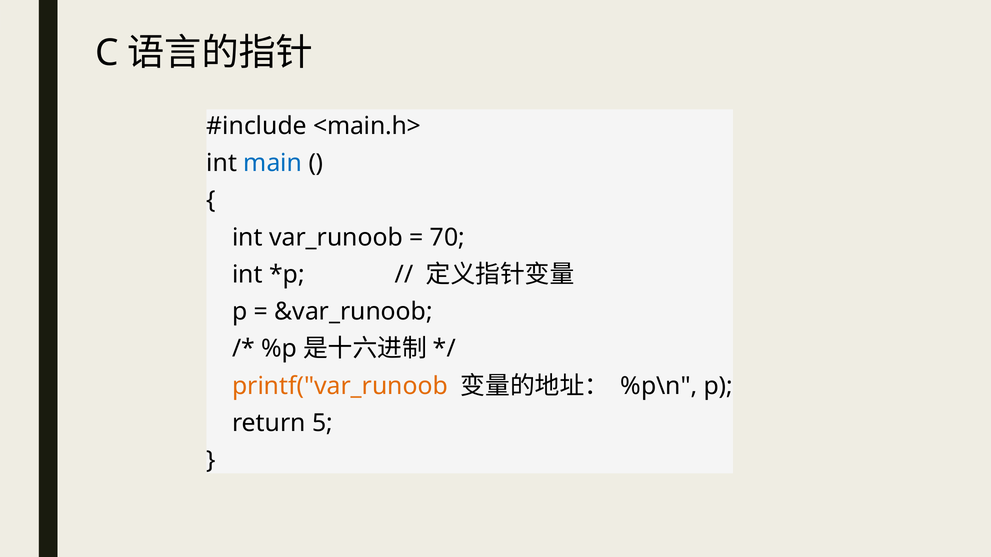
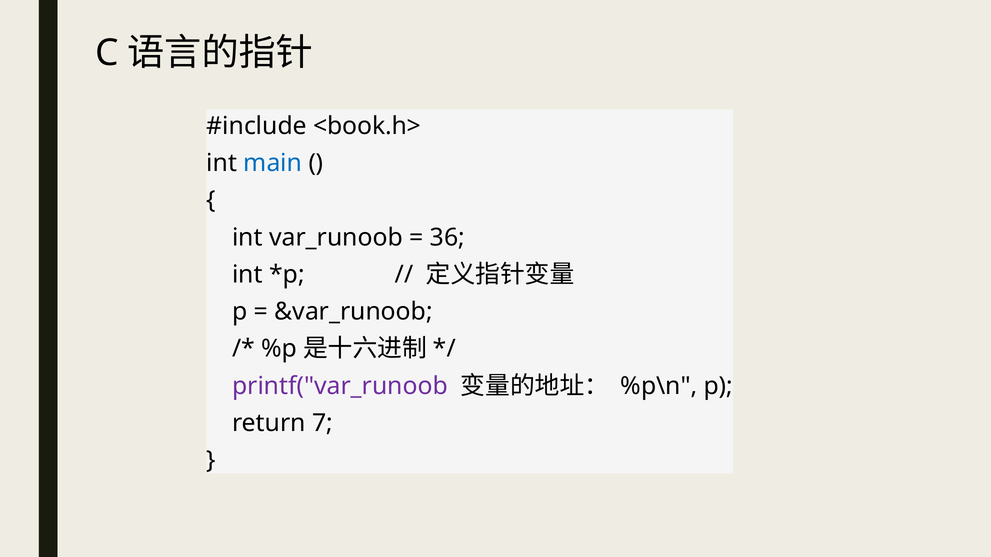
<main.h>: <main.h> -> <book.h>
70: 70 -> 36
printf("var_runoob colour: orange -> purple
5: 5 -> 7
